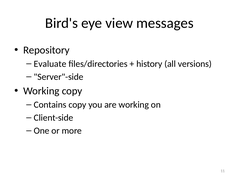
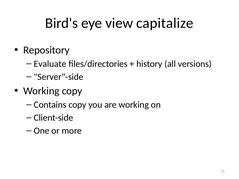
messages: messages -> capitalize
